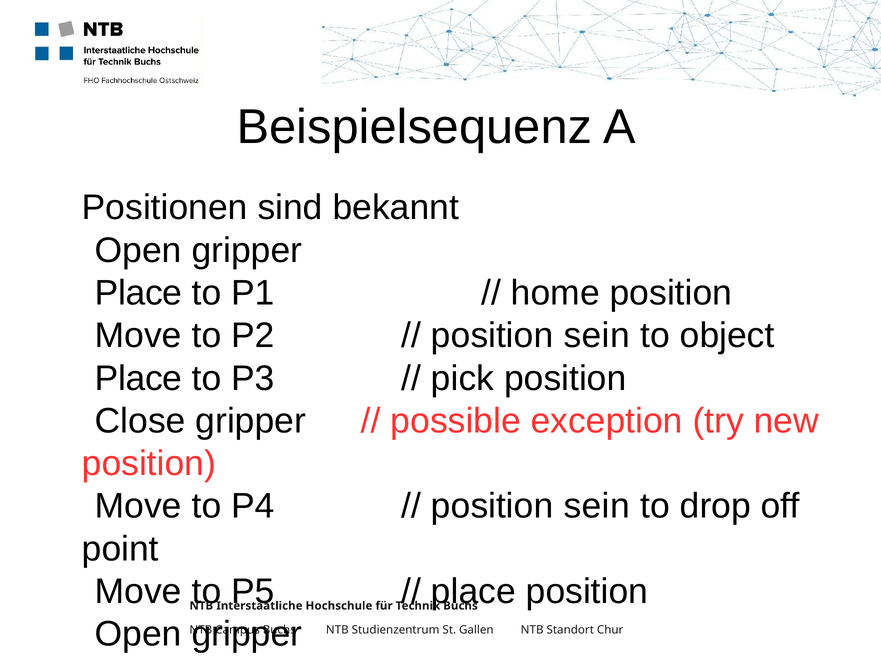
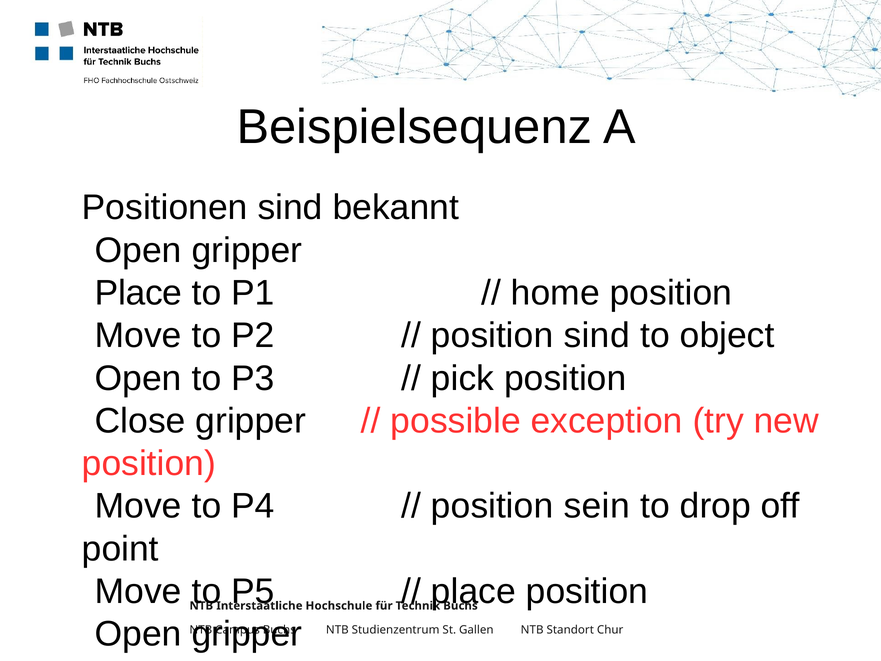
sein at (597, 335): sein -> sind
Place at (138, 378): Place -> Open
